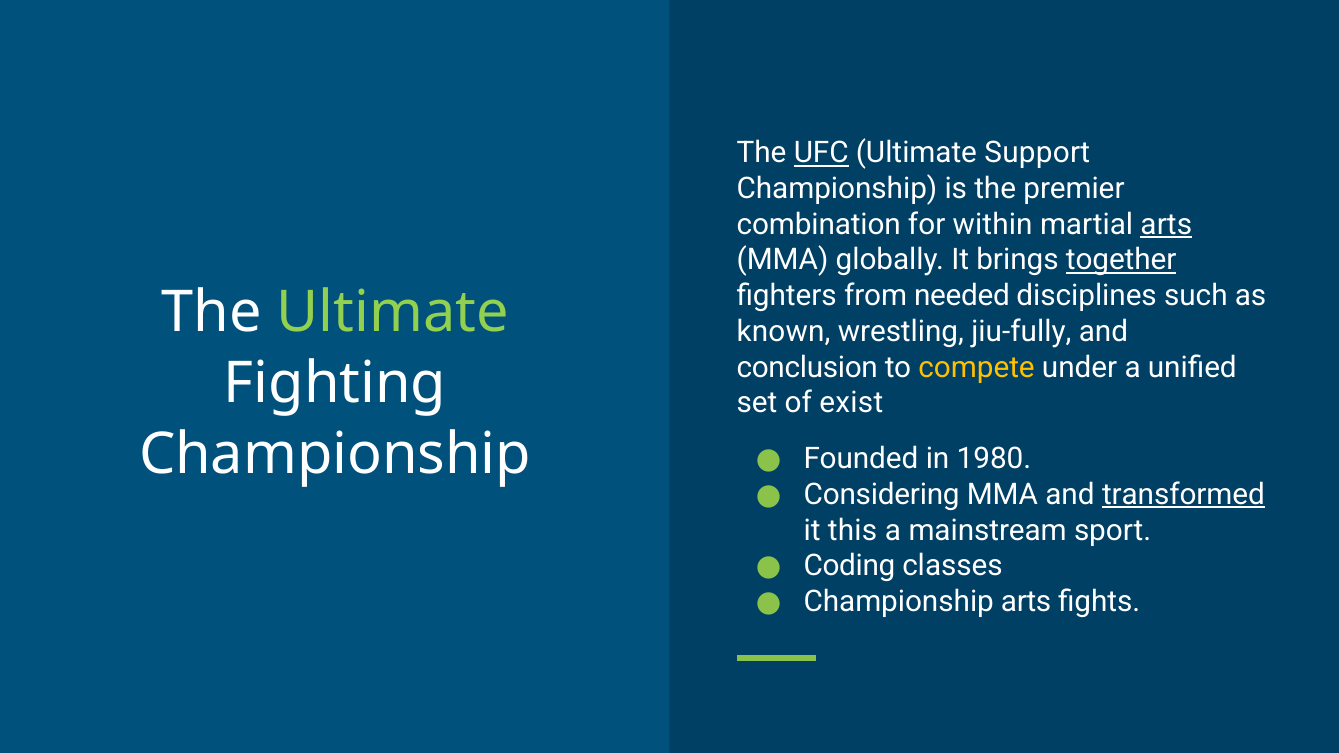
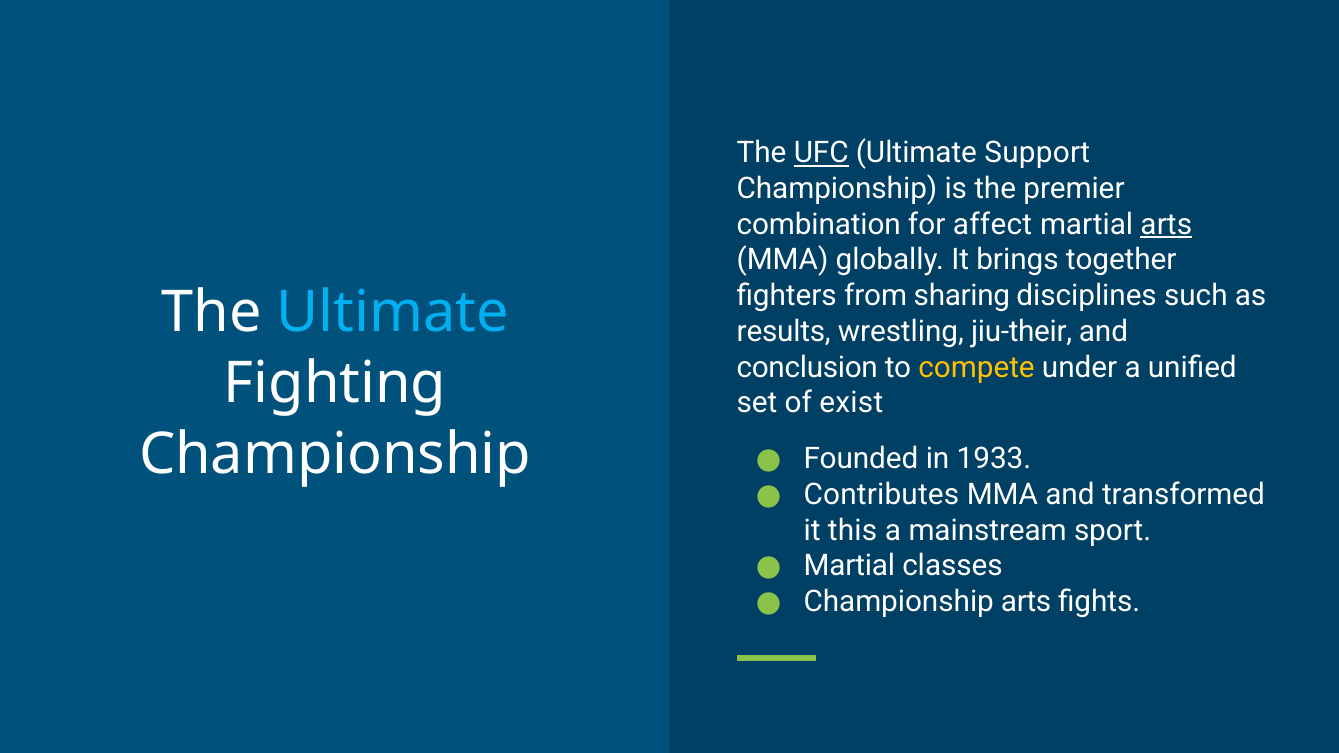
within: within -> affect
together underline: present -> none
needed: needed -> sharing
Ultimate at (393, 313) colour: light green -> light blue
known: known -> results
jiu-fully: jiu-fully -> jiu-their
1980: 1980 -> 1933
Considering: Considering -> Contributes
transformed underline: present -> none
Coding at (849, 566): Coding -> Martial
